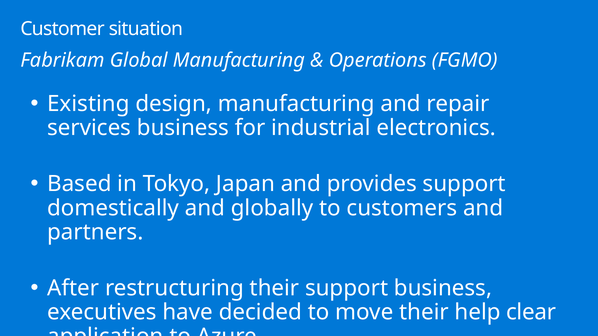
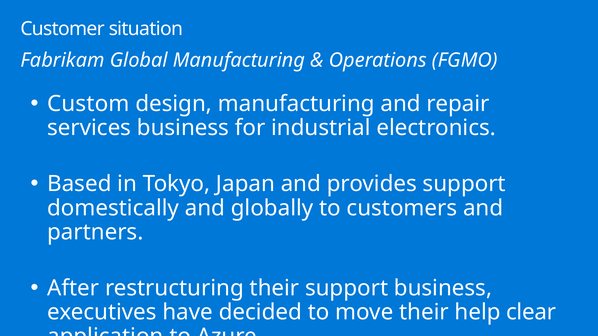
Existing: Existing -> Custom
